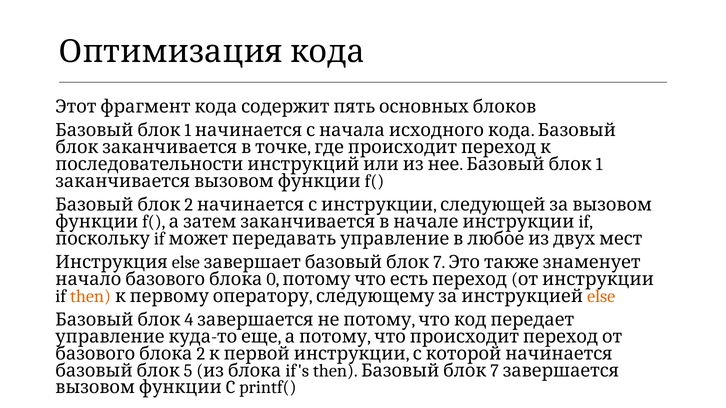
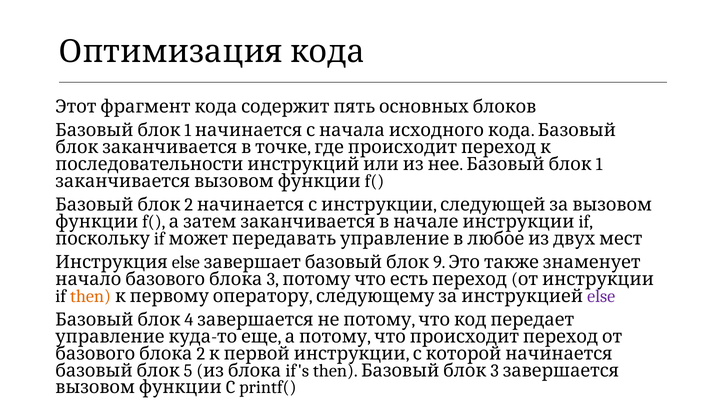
else 7: 7 -> 9
0 at (273, 280): 0 -> 3
else at (601, 296) colour: orange -> purple
then 7: 7 -> 3
